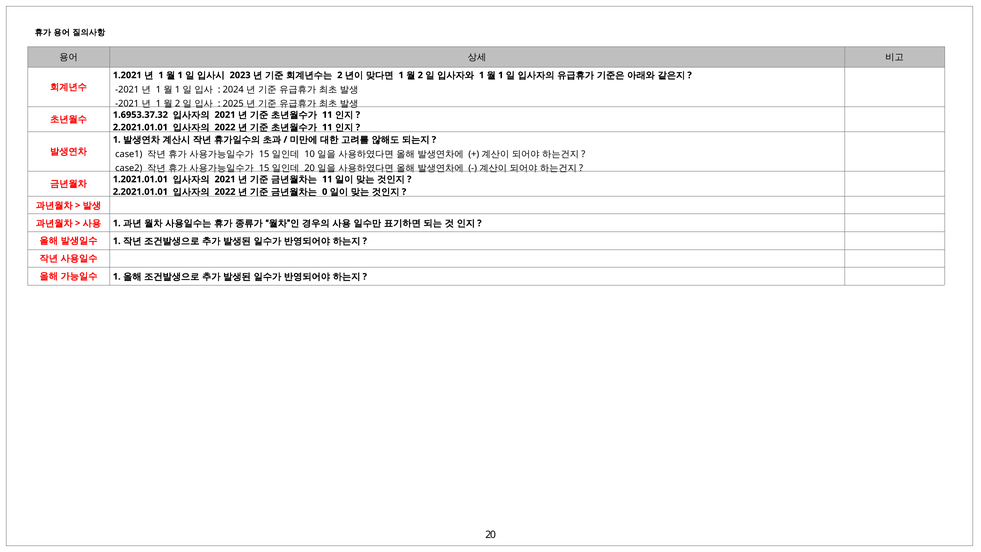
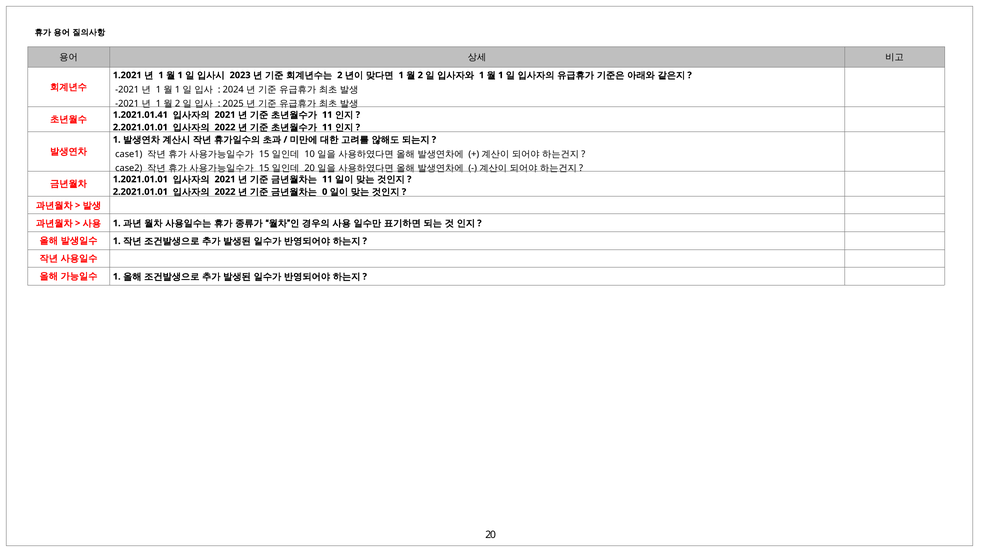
1.6953.37.32: 1.6953.37.32 -> 1.2021.01.41
